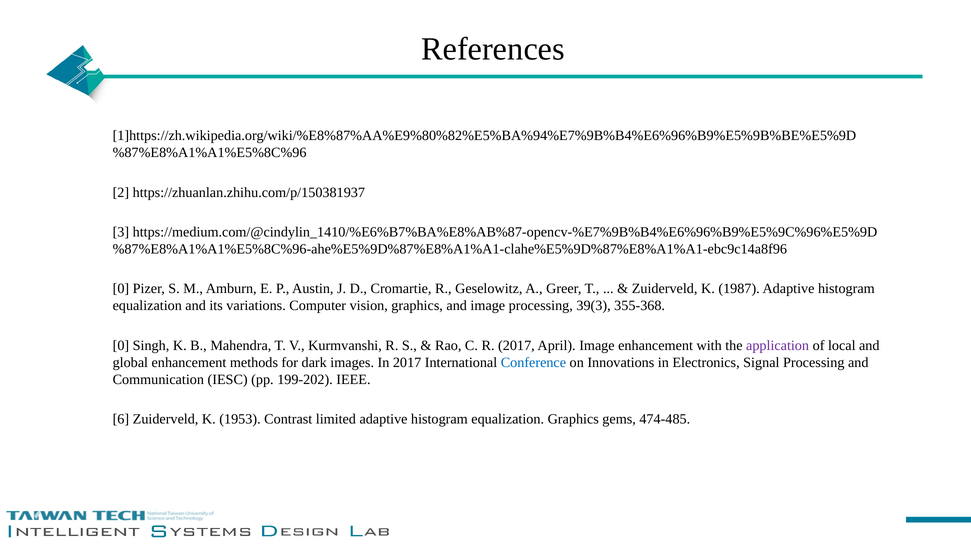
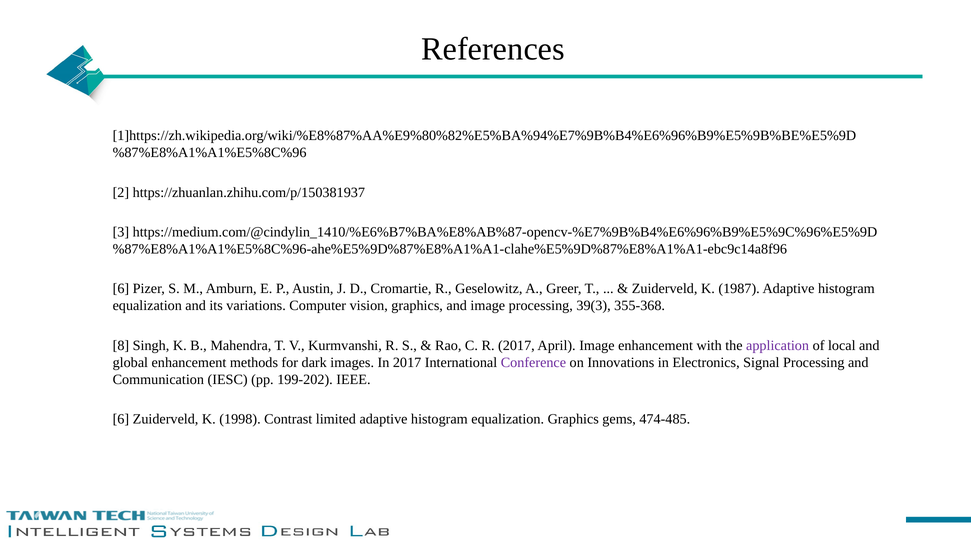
0 at (121, 289): 0 -> 6
0 at (121, 346): 0 -> 8
Conference colour: blue -> purple
1953: 1953 -> 1998
